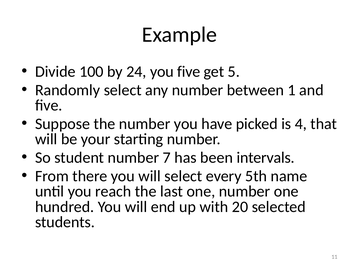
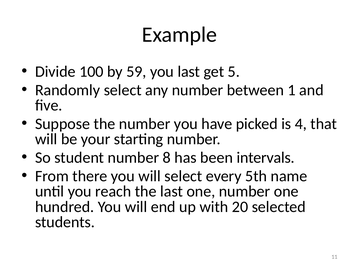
24: 24 -> 59
you five: five -> last
7: 7 -> 8
